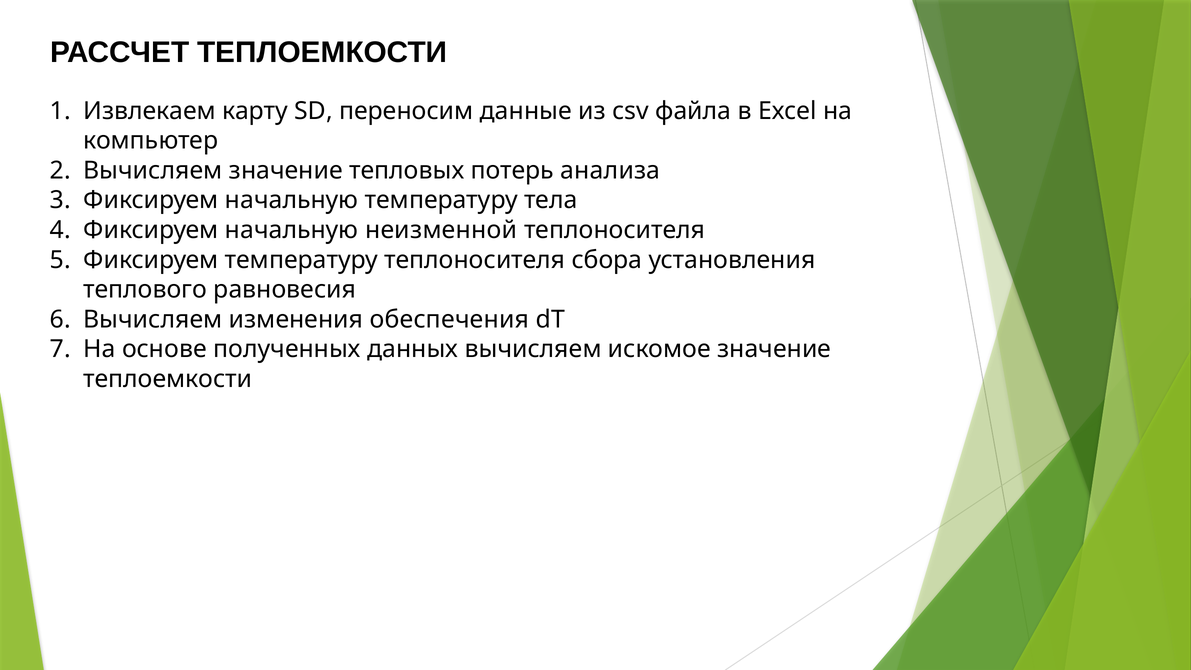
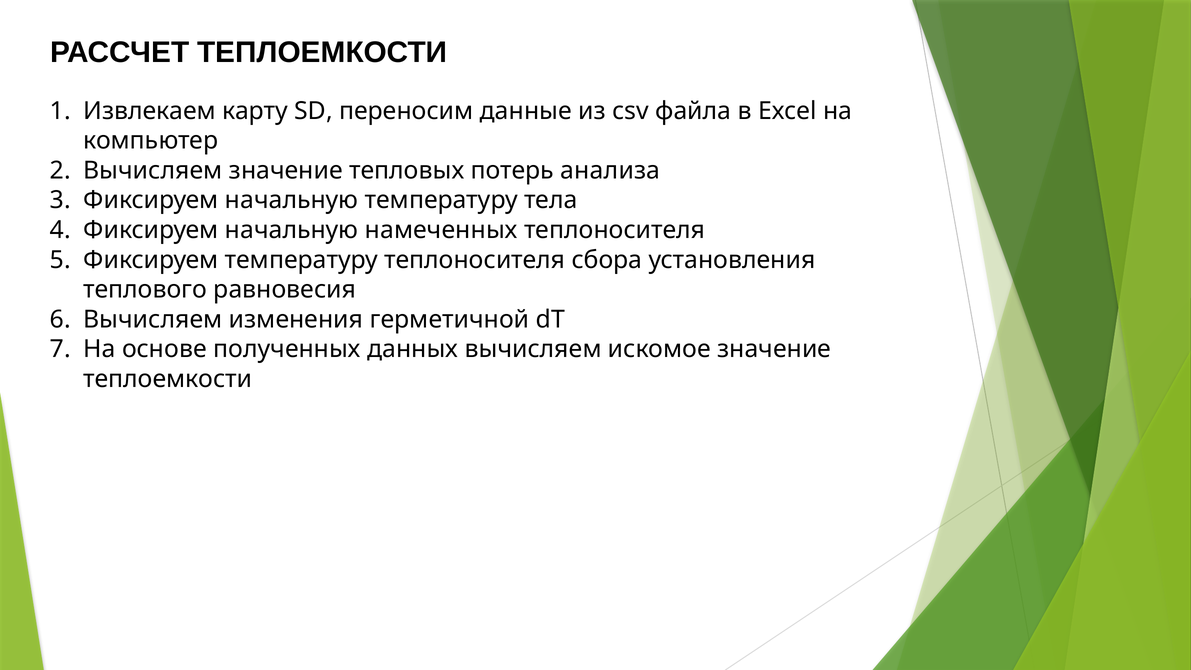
неизменной: неизменной -> намеченных
обеспечения: обеспечения -> герметичной
